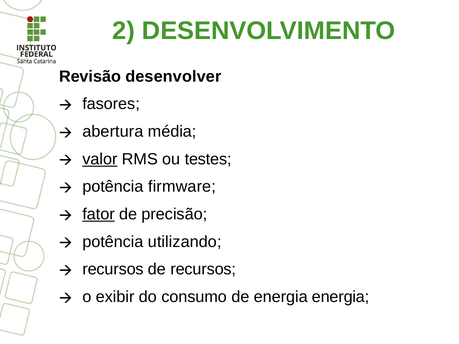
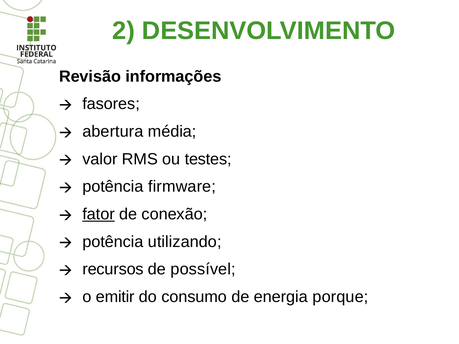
desenvolver: desenvolver -> informações
valor underline: present -> none
precisão: precisão -> conexão
de recursos: recursos -> possível
exibir: exibir -> emitir
energia energia: energia -> porque
